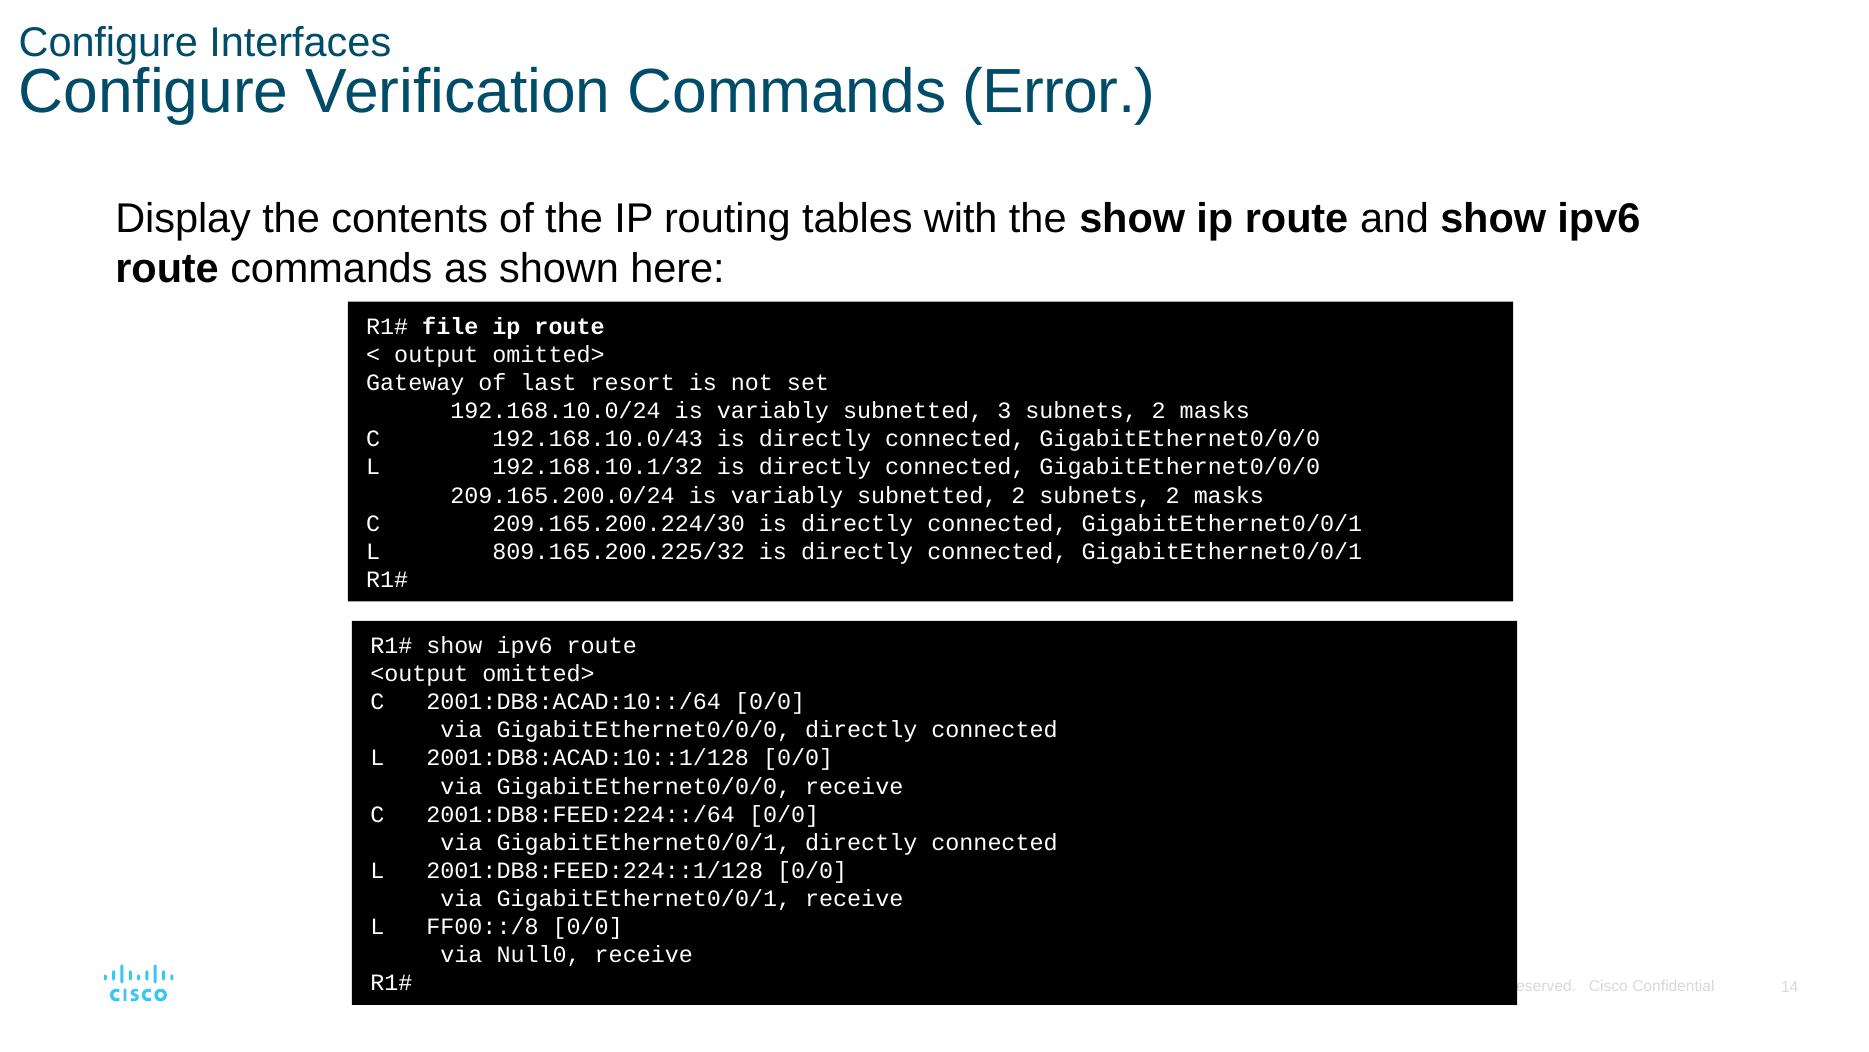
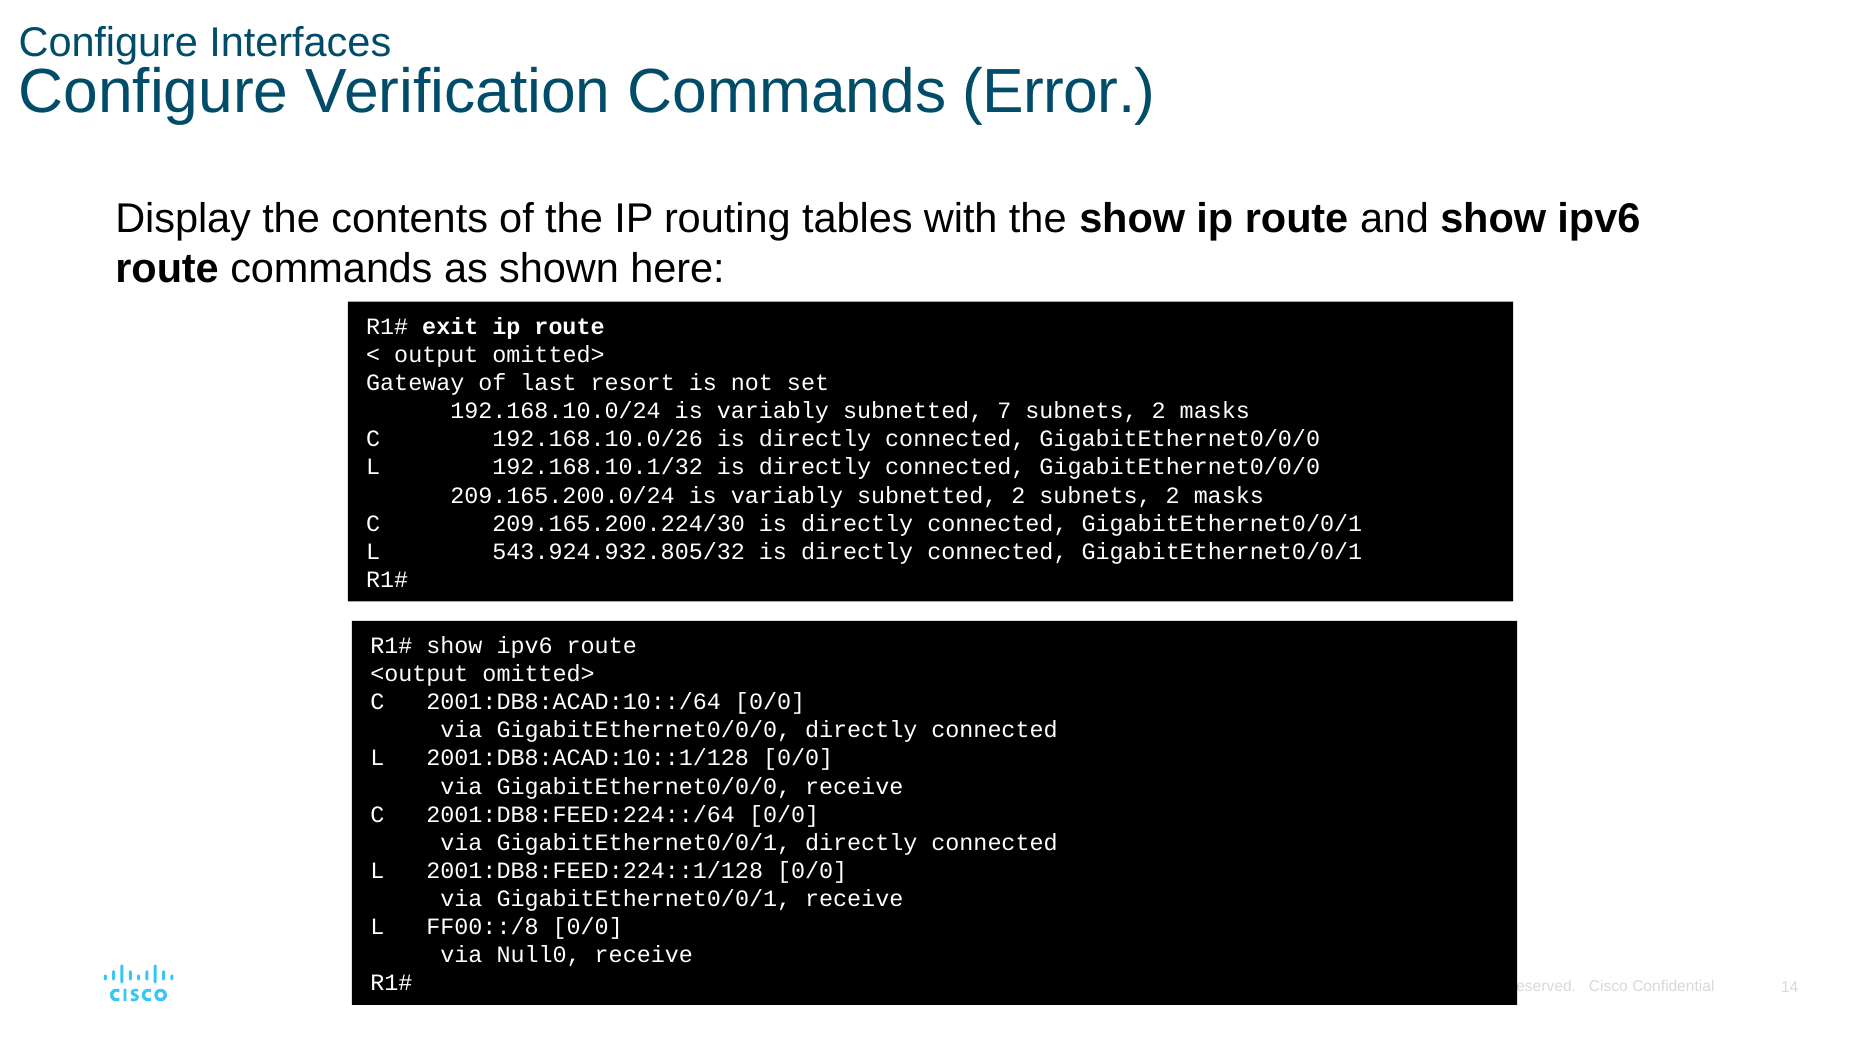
file: file -> exit
3: 3 -> 7
192.168.10.0/43: 192.168.10.0/43 -> 192.168.10.0/26
809.165.200.225/32: 809.165.200.225/32 -> 543.924.932.805/32
